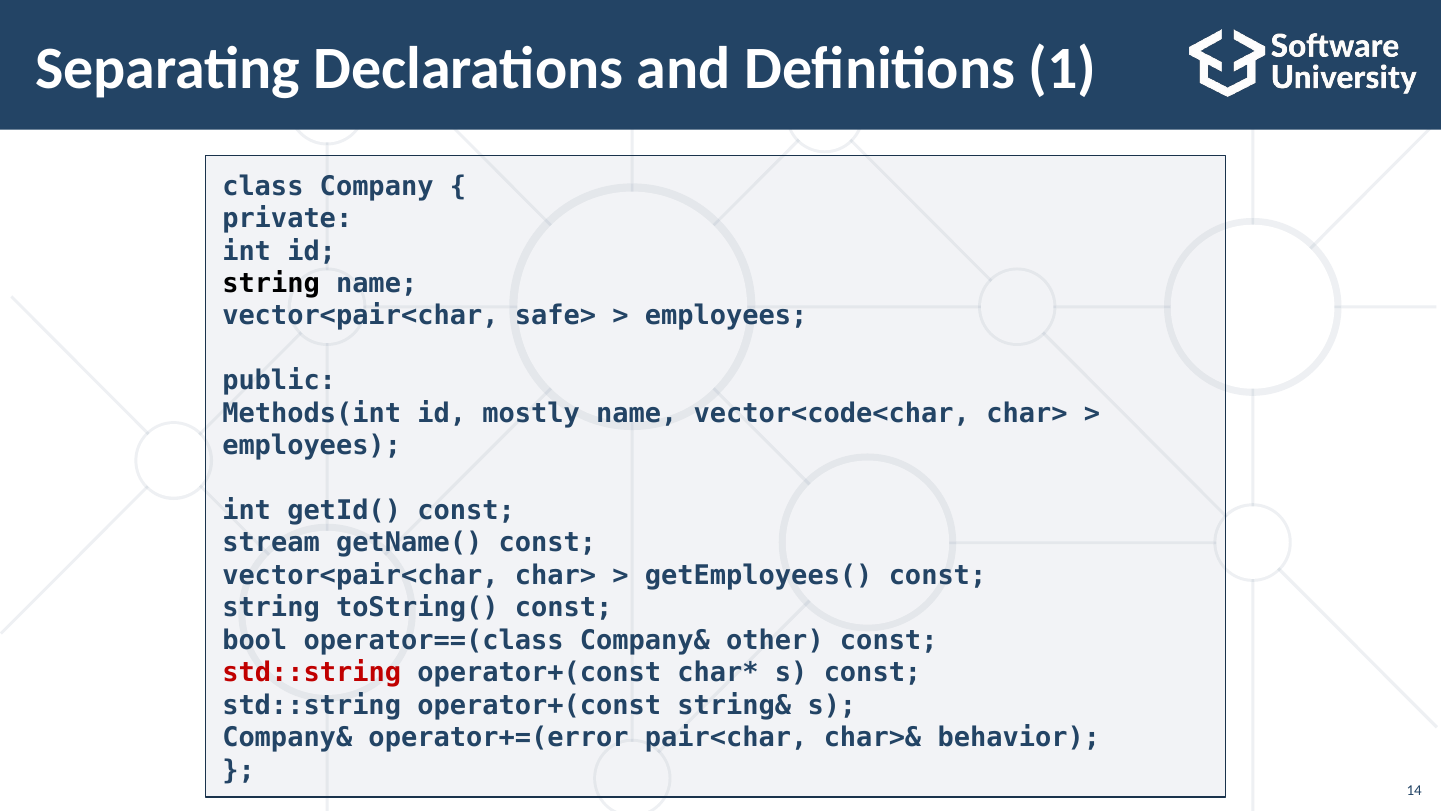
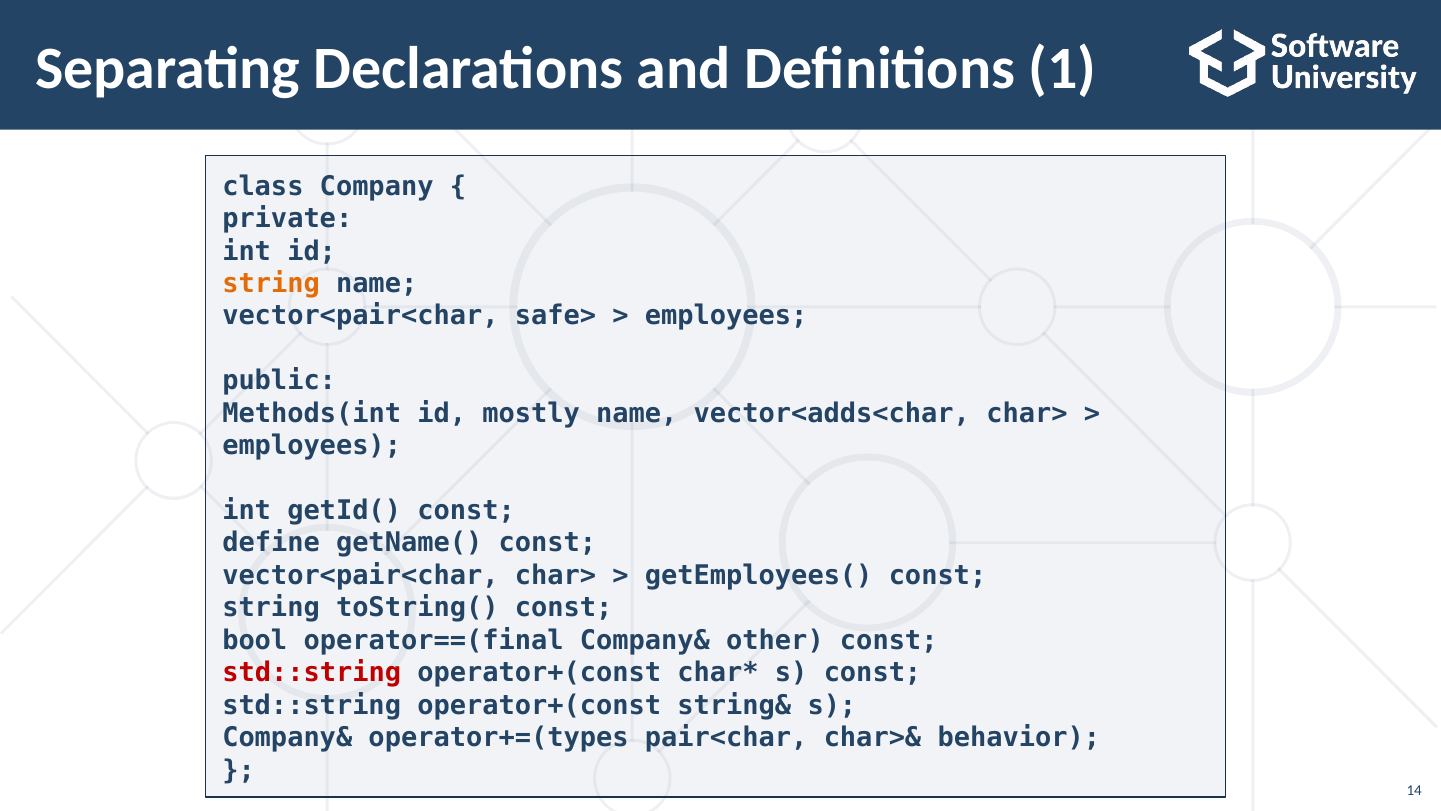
string at (271, 283) colour: black -> orange
vector<code<char: vector<code<char -> vector<adds<char
stream: stream -> define
operator==(class: operator==(class -> operator==(final
operator+=(error: operator+=(error -> operator+=(types
